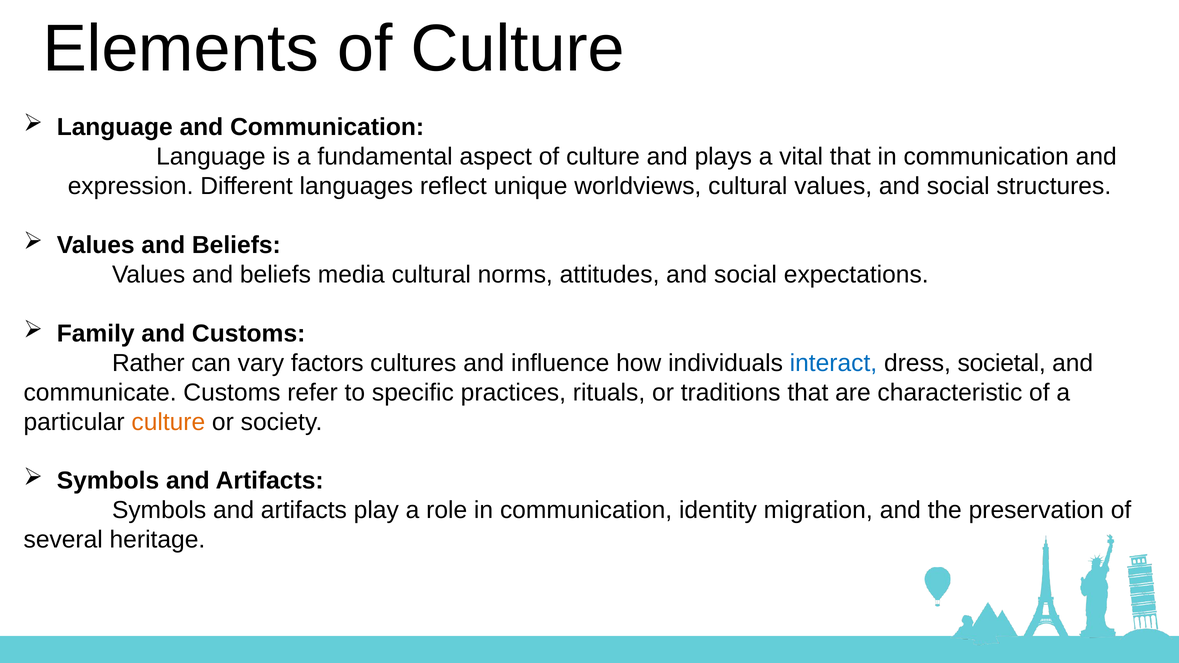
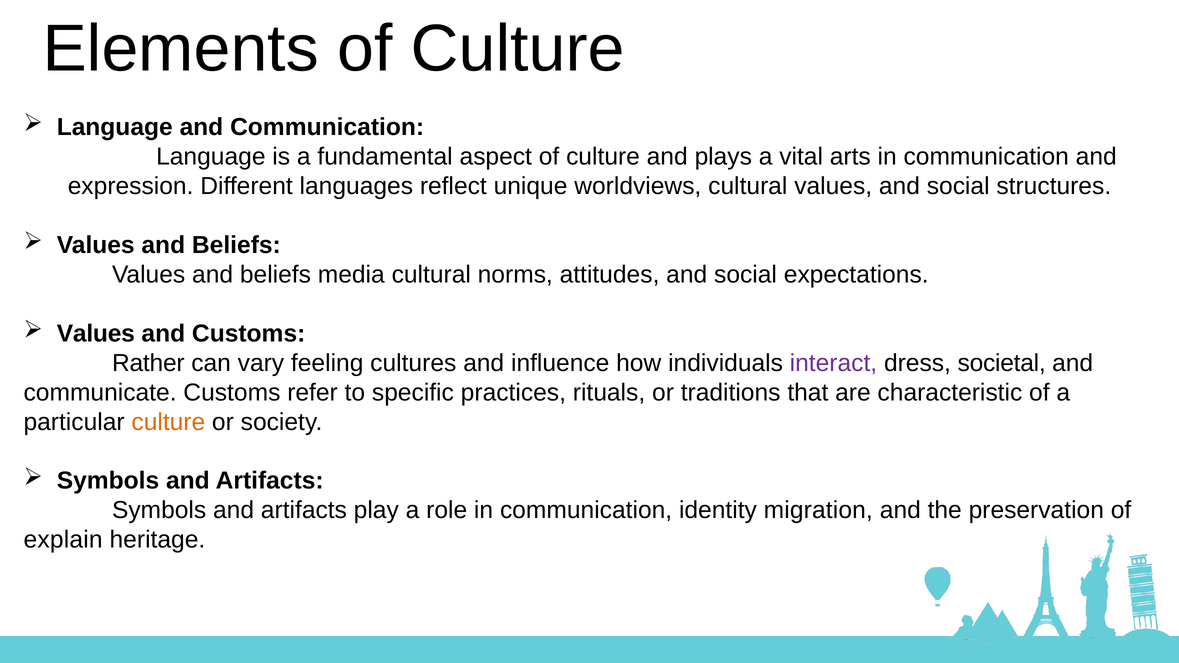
vital that: that -> arts
Family at (96, 334): Family -> Values
factors: factors -> feeling
interact colour: blue -> purple
several: several -> explain
